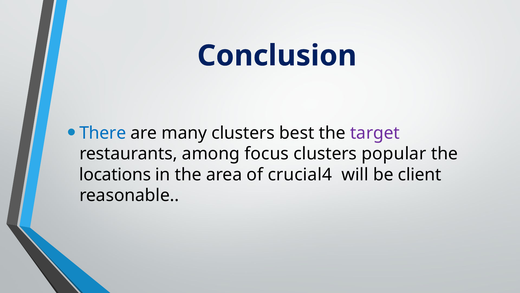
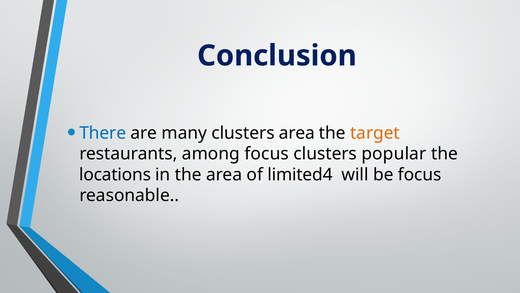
clusters best: best -> area
target colour: purple -> orange
crucial4: crucial4 -> limited4
be client: client -> focus
